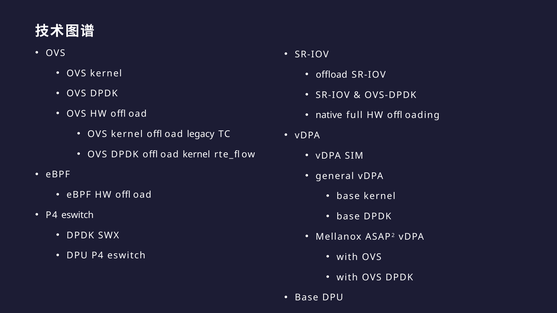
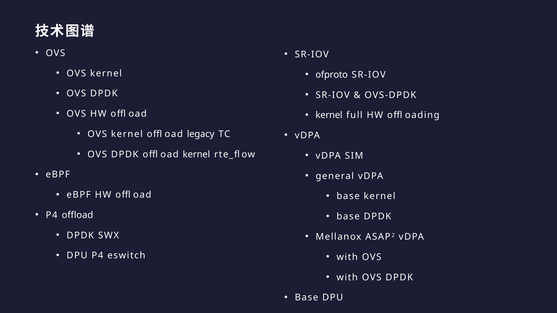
offload: offload -> ofproto
native at (329, 115): native -> kernel
eswitch at (78, 215): eswitch -> offload
